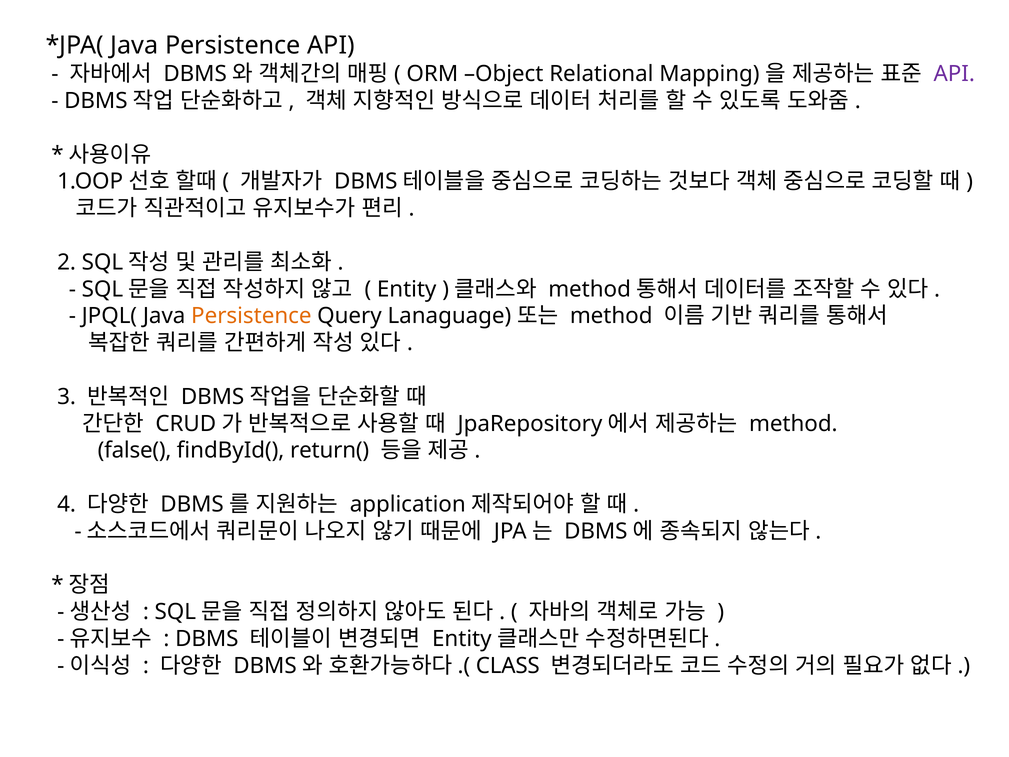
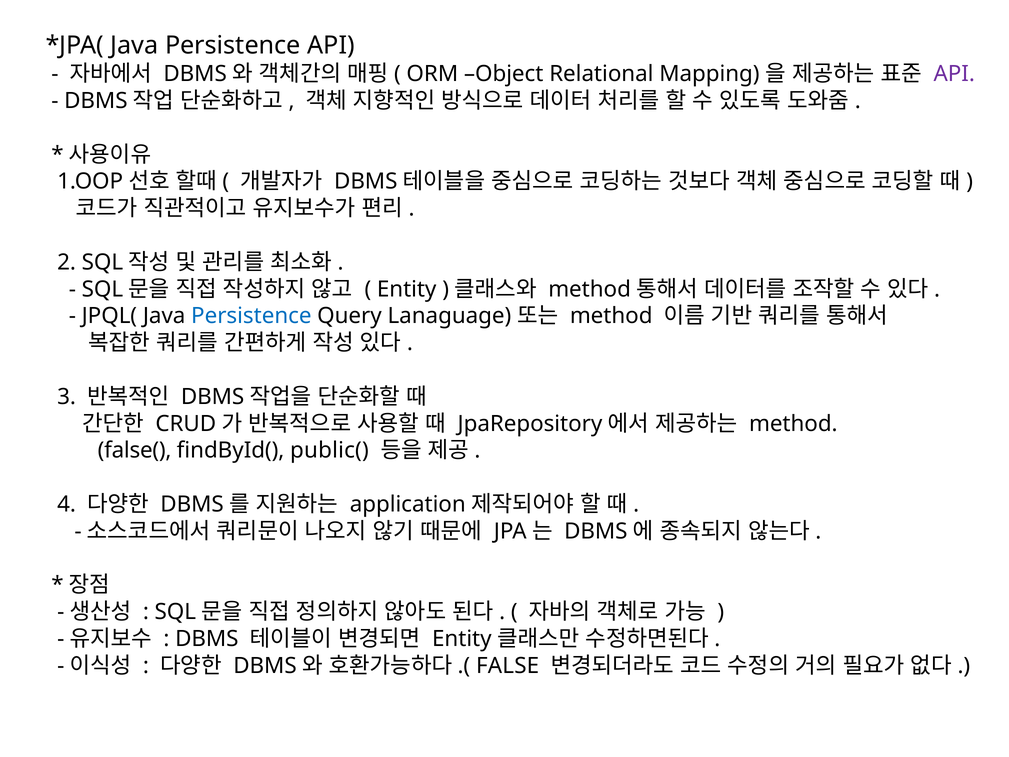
Persistence at (251, 316) colour: orange -> blue
return(: return( -> public(
CLASS: CLASS -> FALSE
